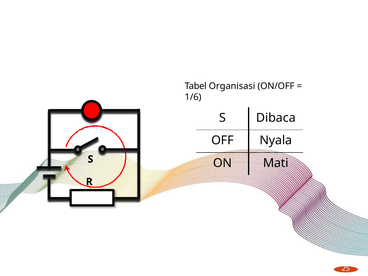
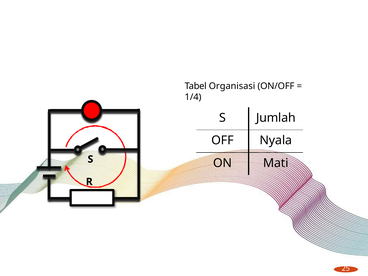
1/6: 1/6 -> 1/4
Dibaca: Dibaca -> Jumlah
